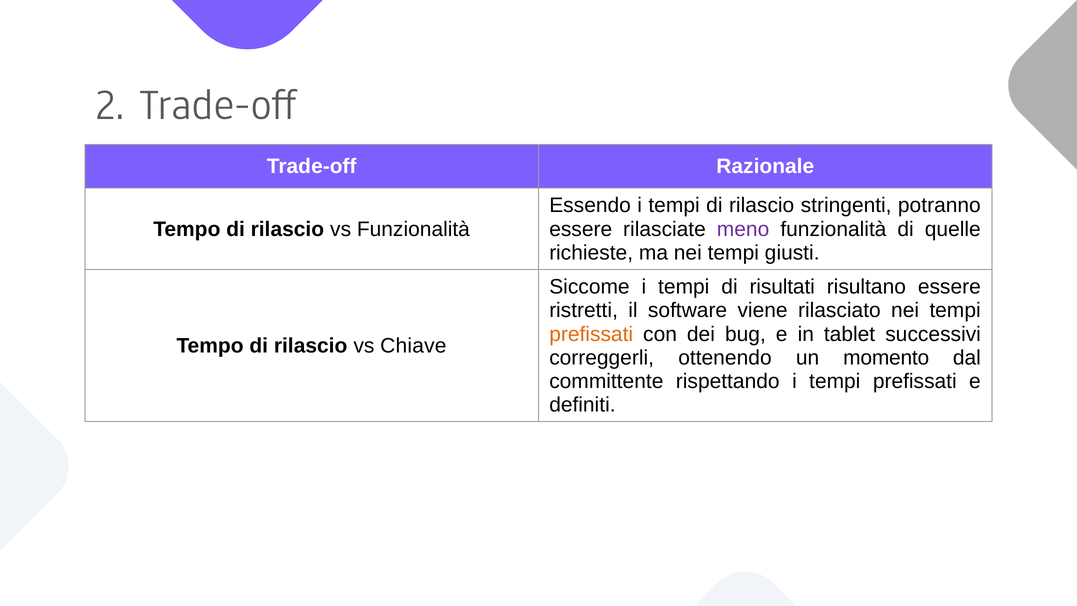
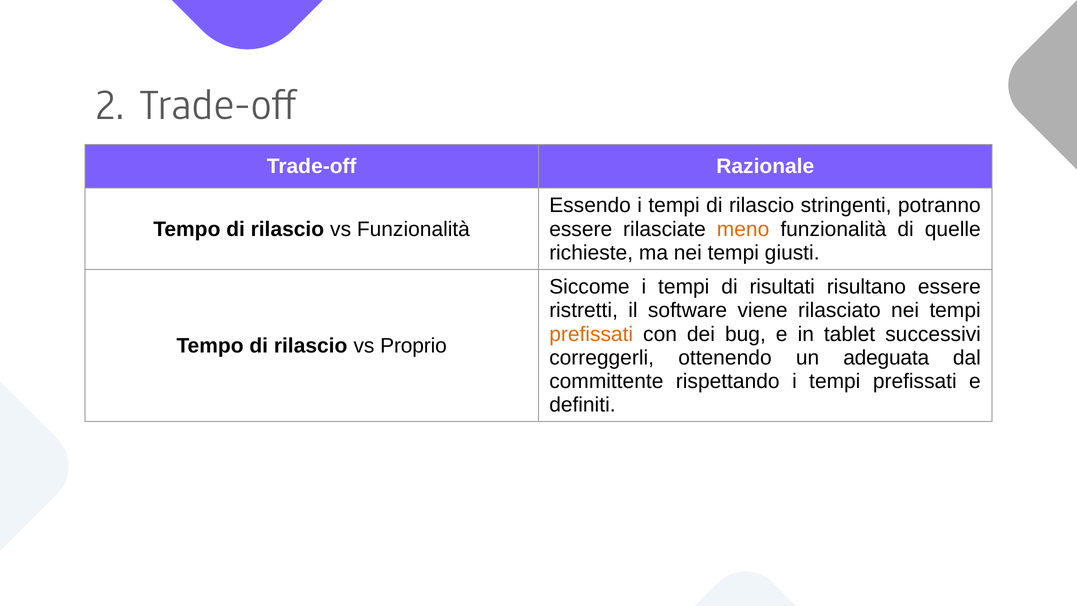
meno colour: purple -> orange
Chiave: Chiave -> Proprio
momento: momento -> adeguata
